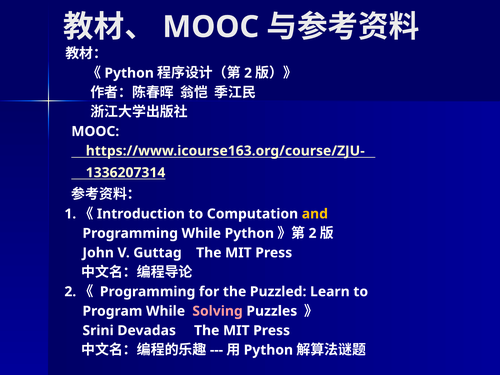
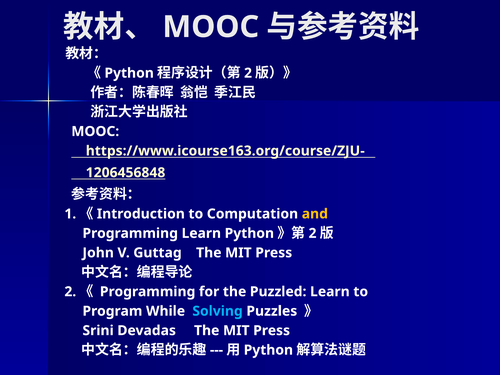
1336207314: 1336207314 -> 1206456848
Programming While: While -> Learn
Solving colour: pink -> light blue
